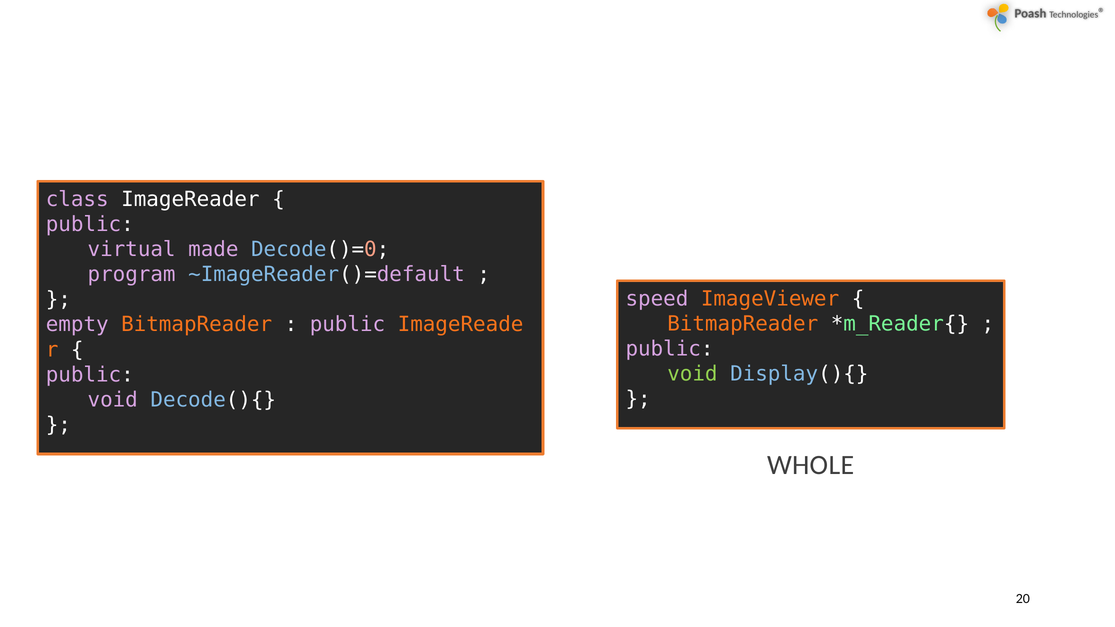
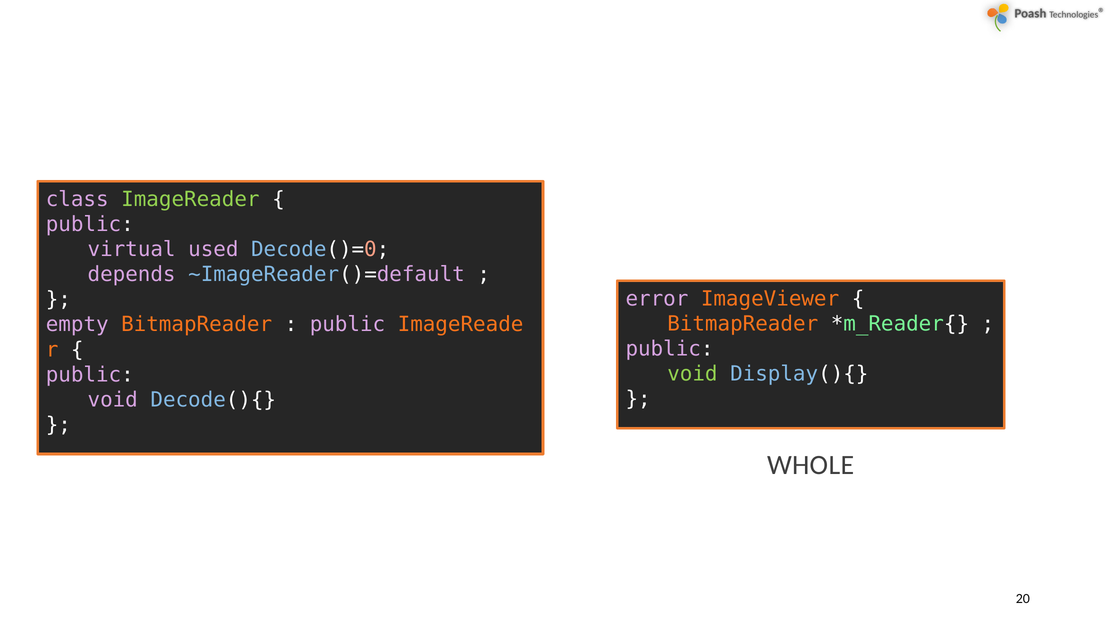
ImageReader colour: white -> light green
made: made -> used
program: program -> depends
speed: speed -> error
